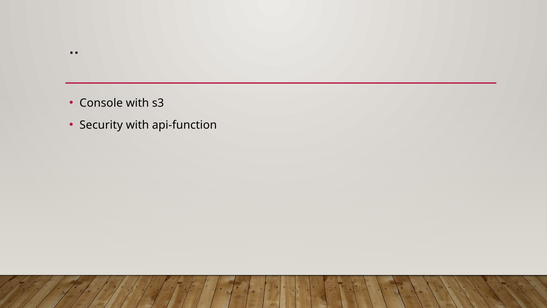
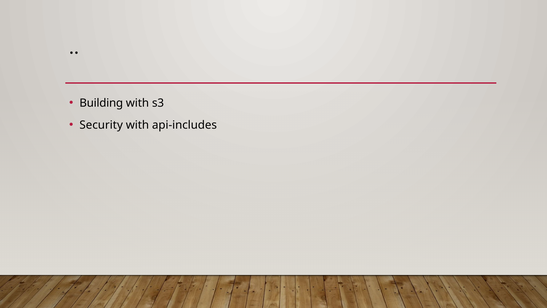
Console: Console -> Building
api-function: api-function -> api-includes
